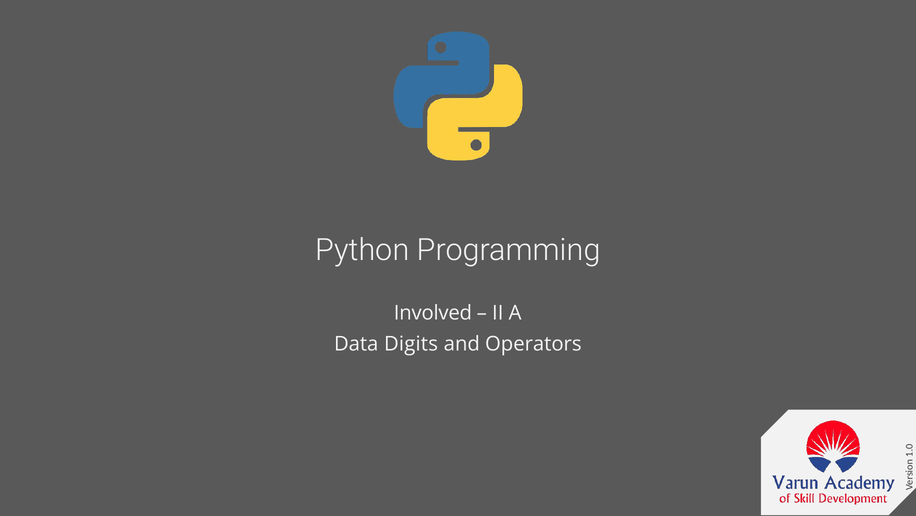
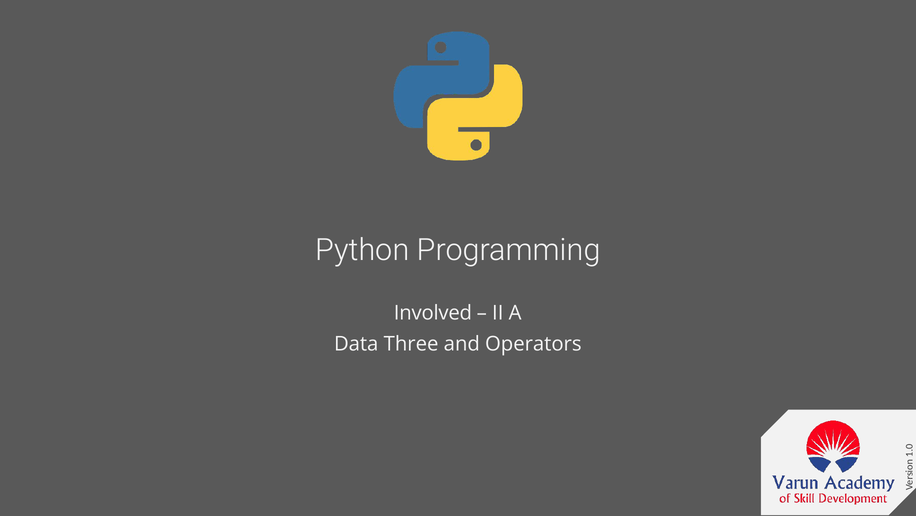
Digits: Digits -> Three
